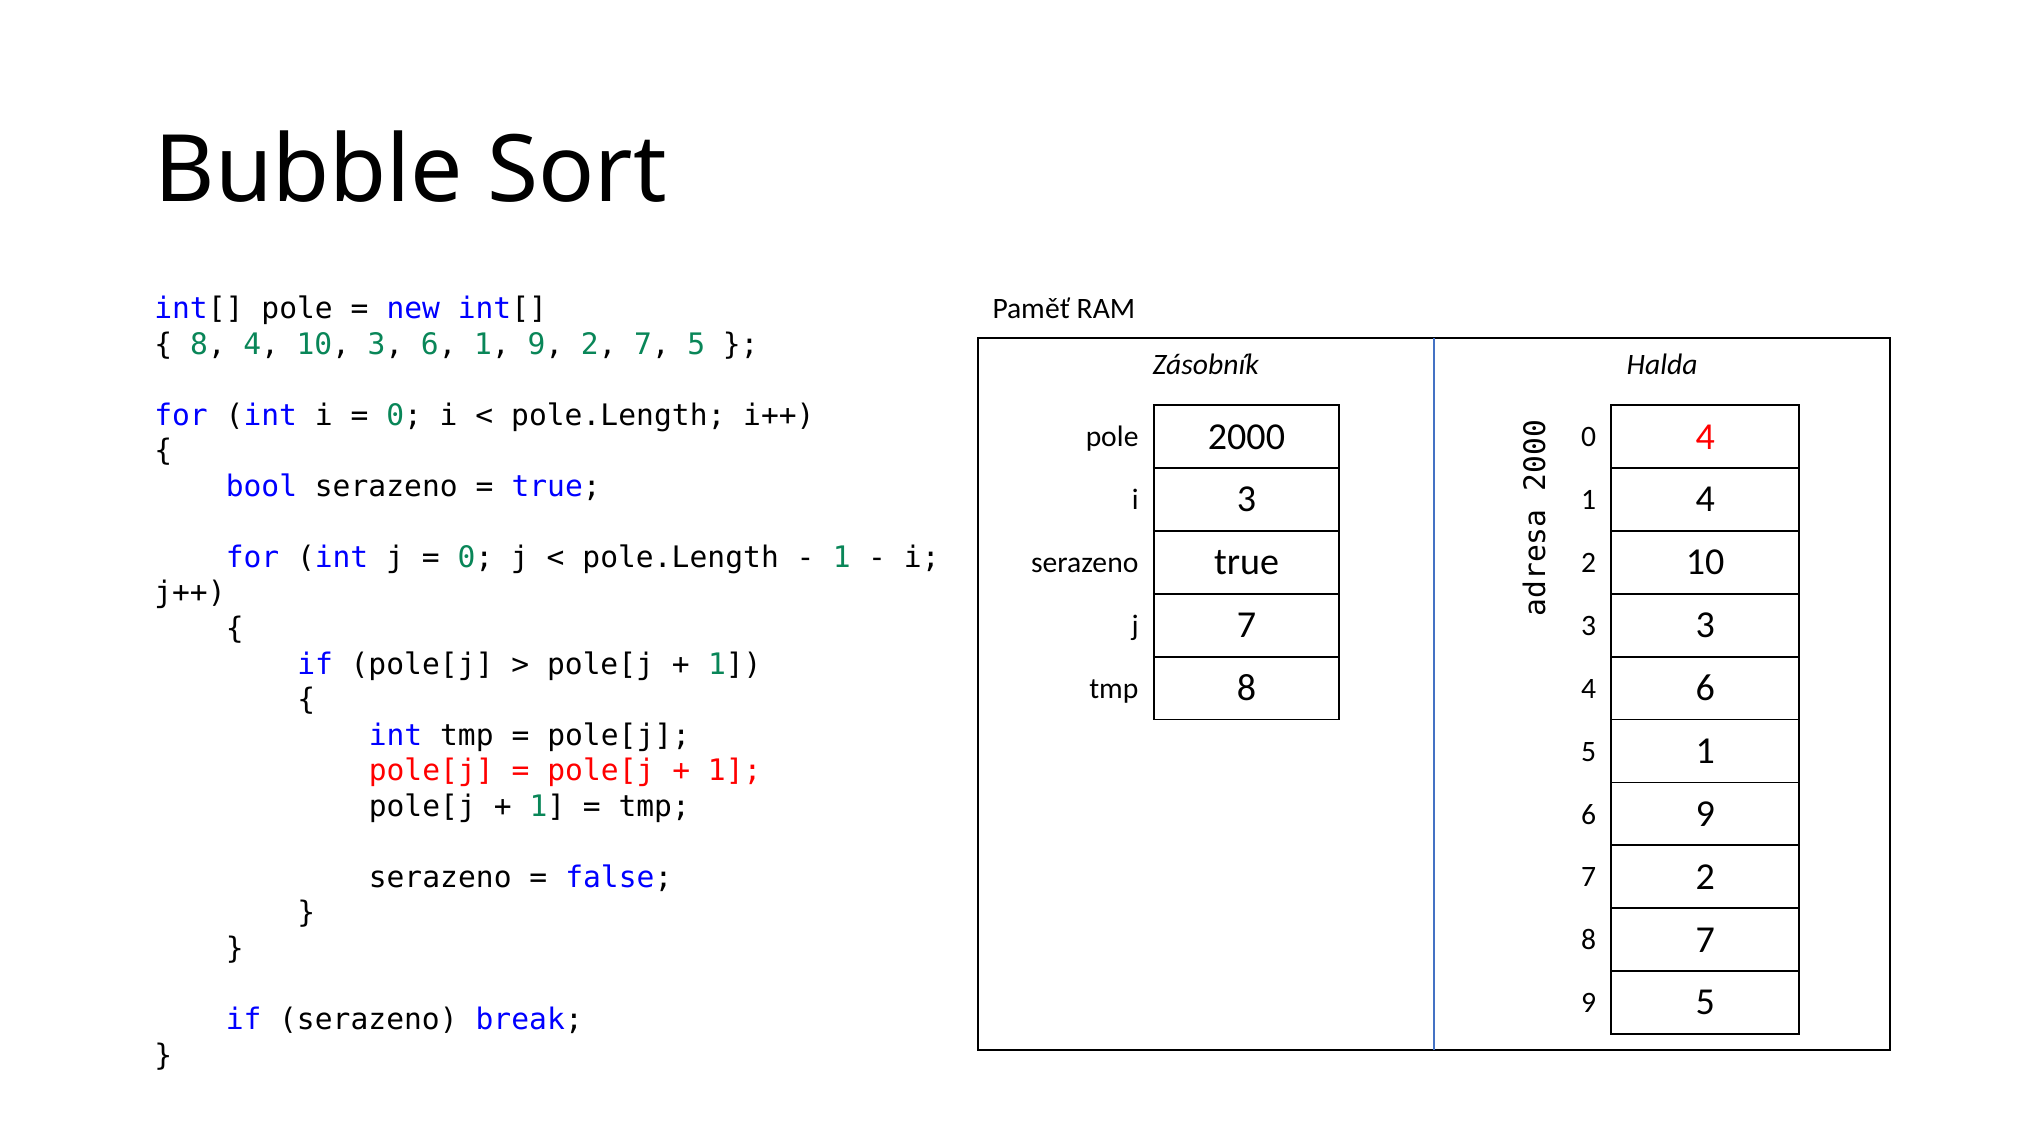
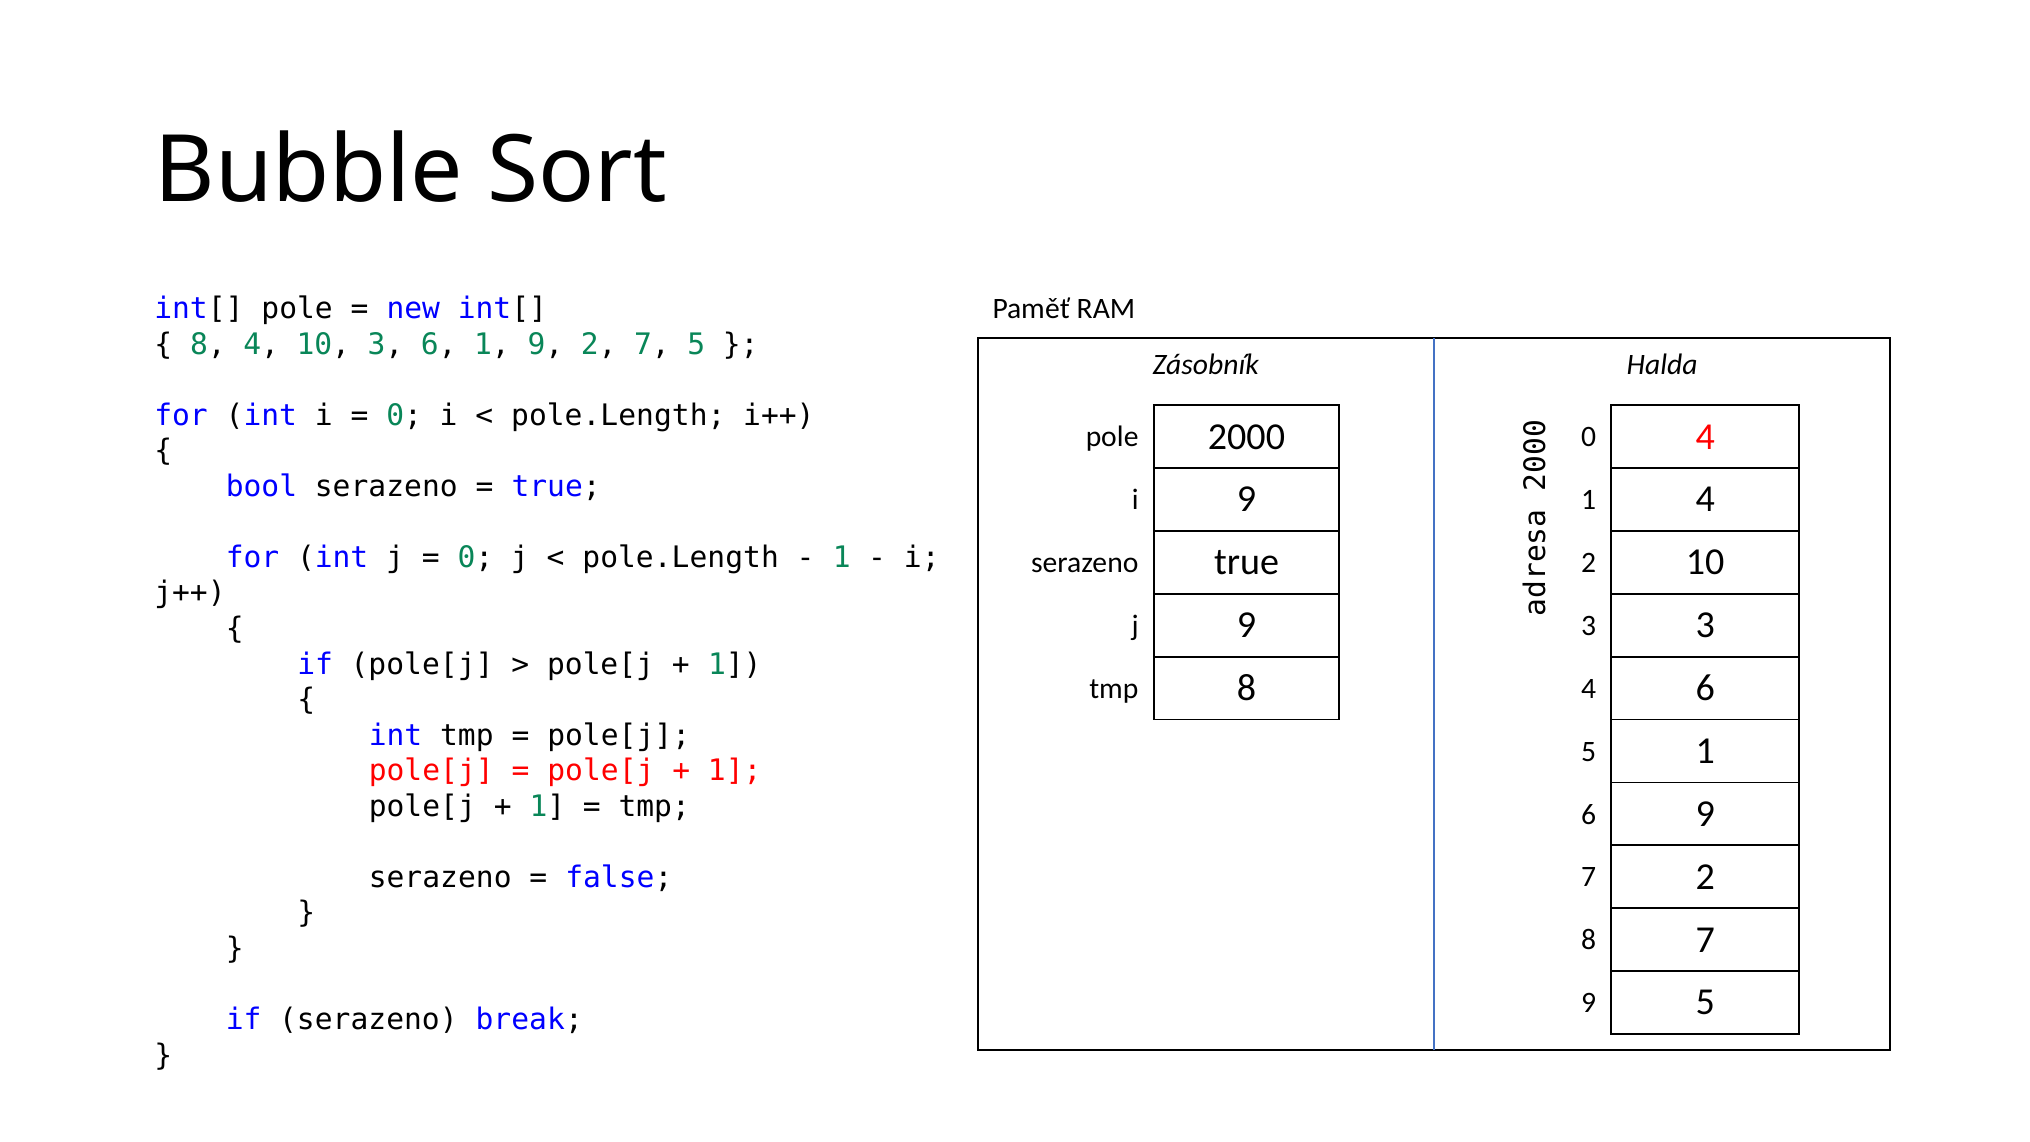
i 3: 3 -> 9
j 7: 7 -> 9
